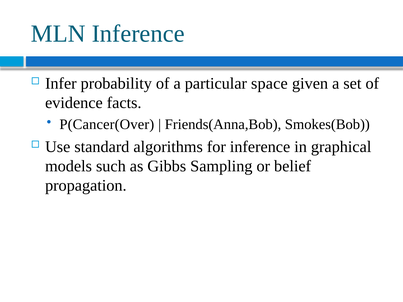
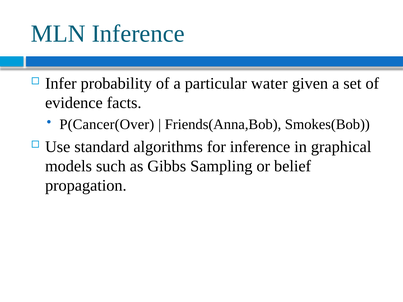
space: space -> water
